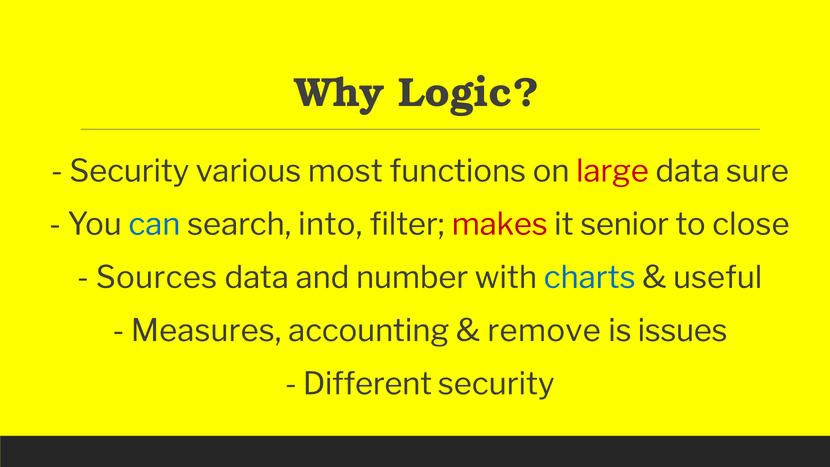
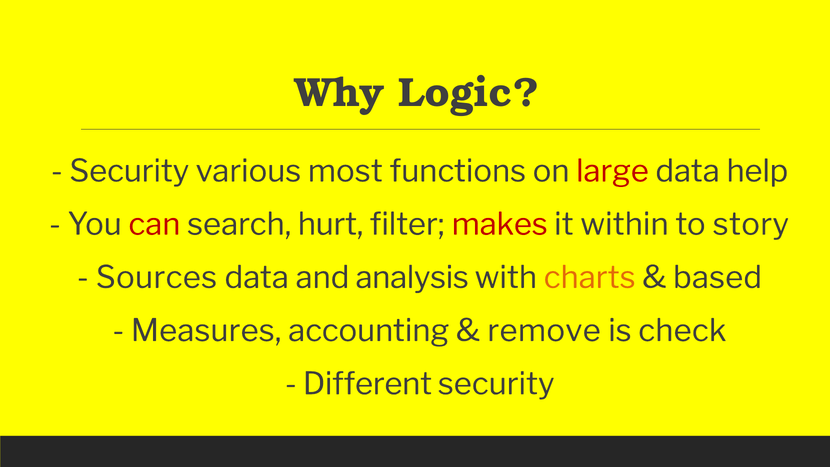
sure: sure -> help
can colour: blue -> red
into: into -> hurt
senior: senior -> within
close: close -> story
number: number -> analysis
charts colour: blue -> orange
useful: useful -> based
issues: issues -> check
